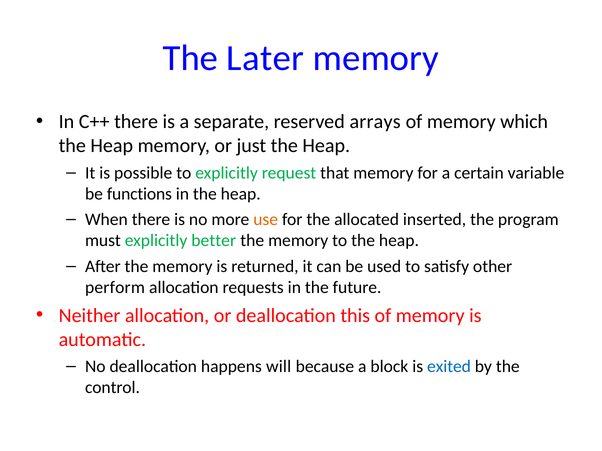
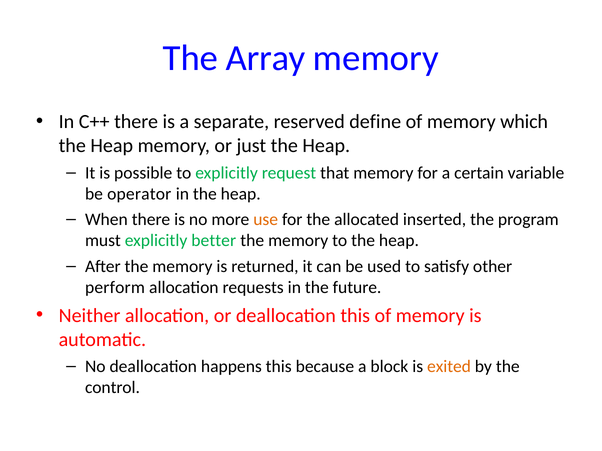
Later: Later -> Array
arrays: arrays -> define
functions: functions -> operator
happens will: will -> this
exited colour: blue -> orange
